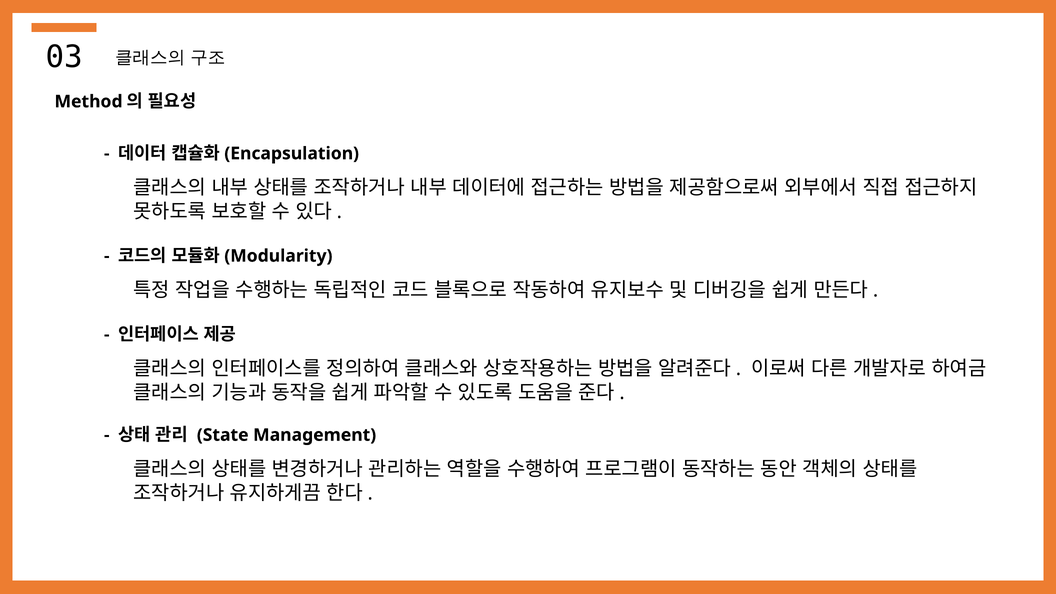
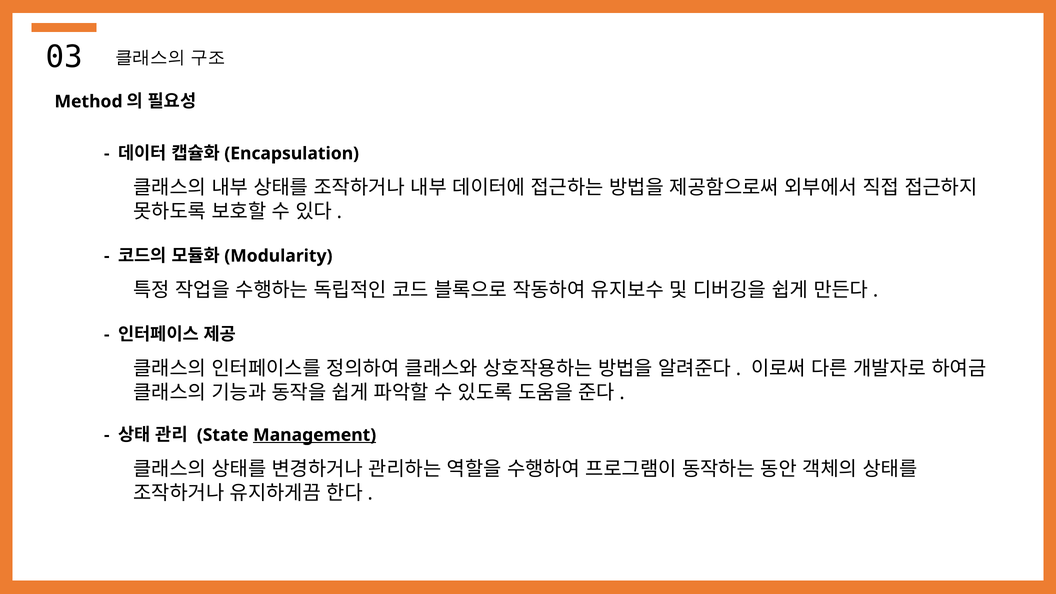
Management underline: none -> present
